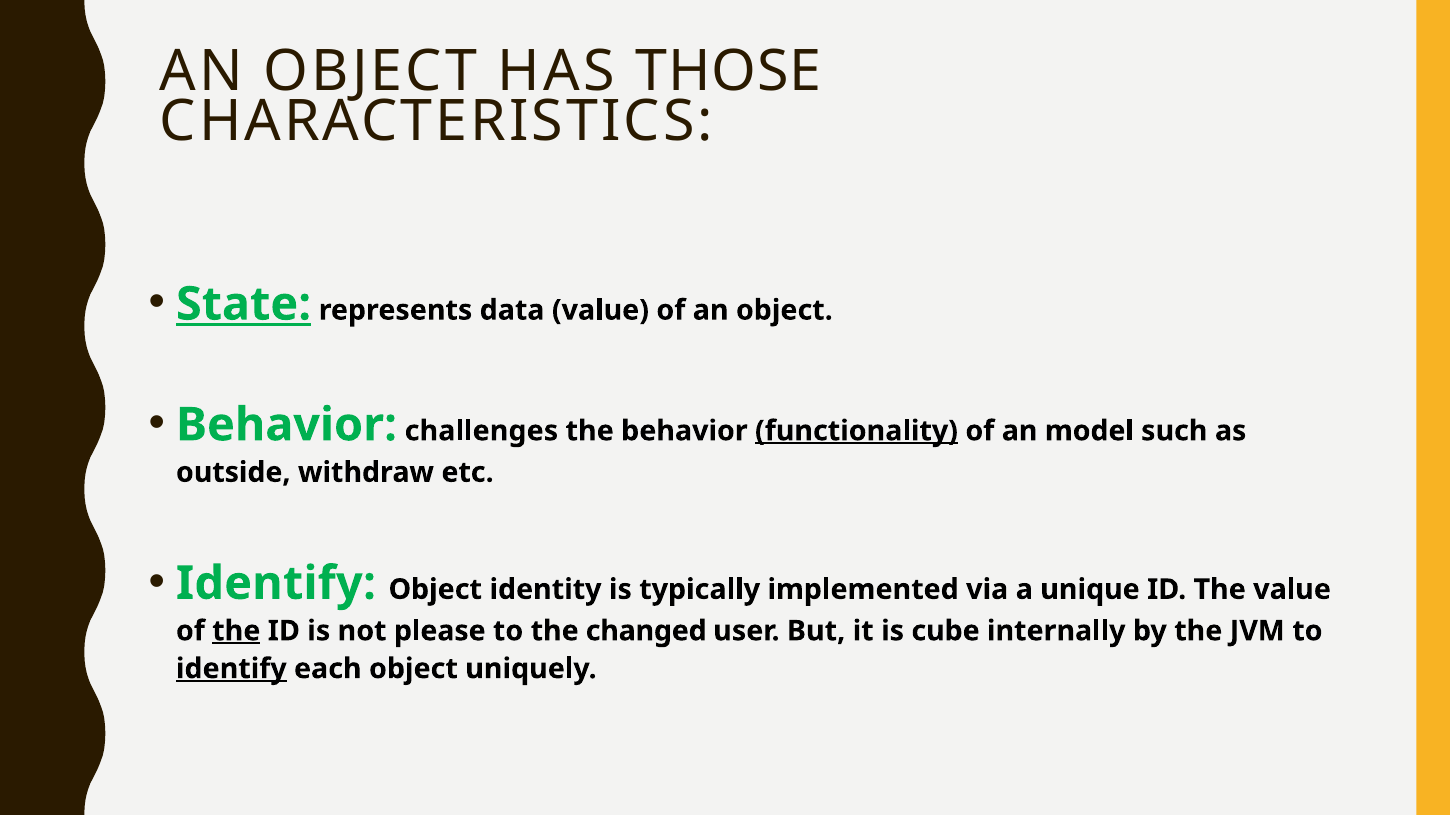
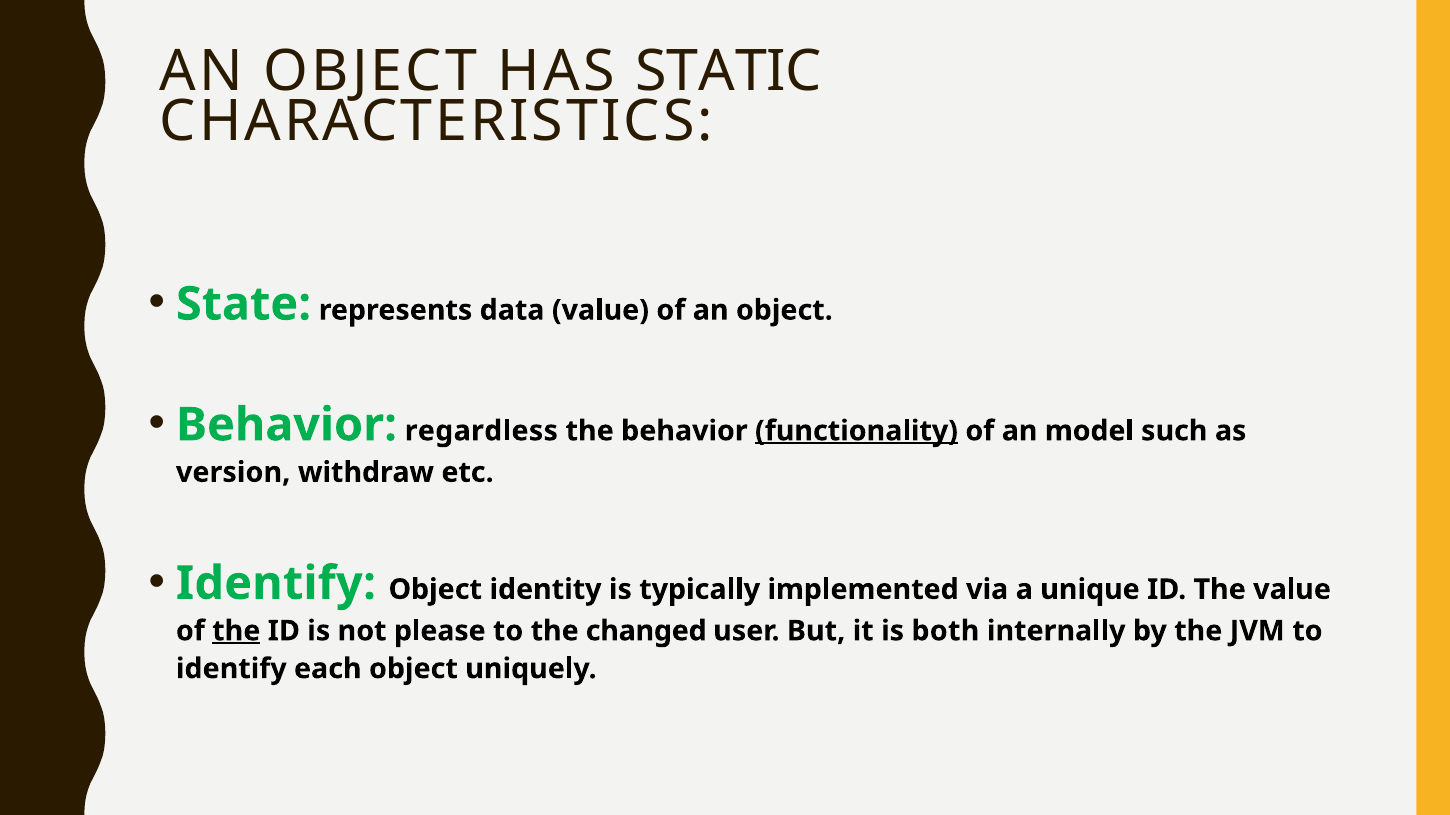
THOSE: THOSE -> STATIC
State underline: present -> none
challenges: challenges -> regardless
outside: outside -> version
cube: cube -> both
identify at (231, 669) underline: present -> none
